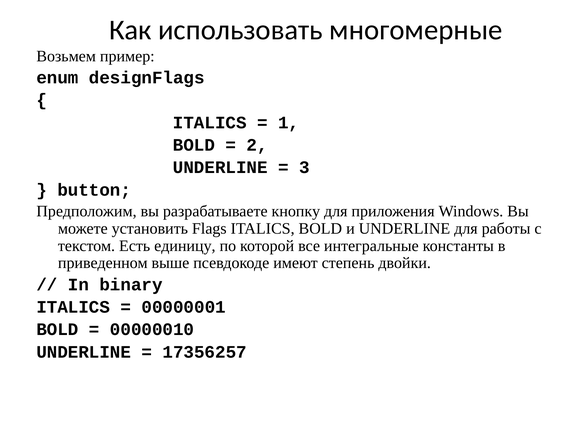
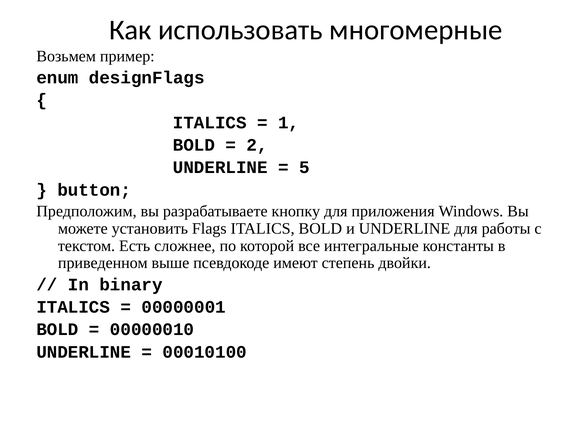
3: 3 -> 5
единицу: единицу -> сложнее
17356257: 17356257 -> 00010100
